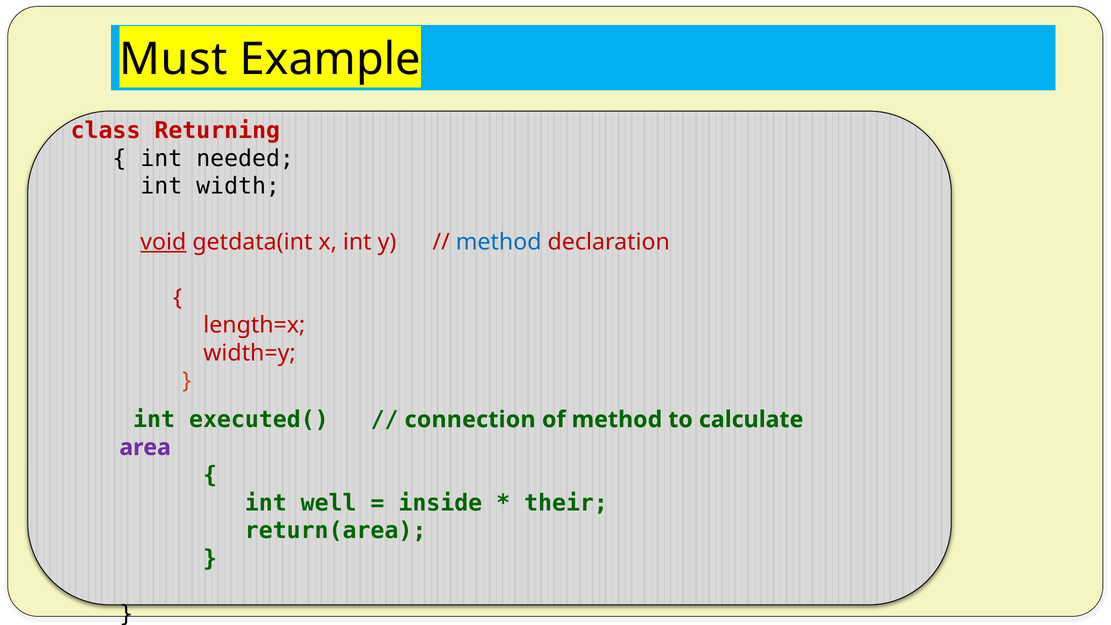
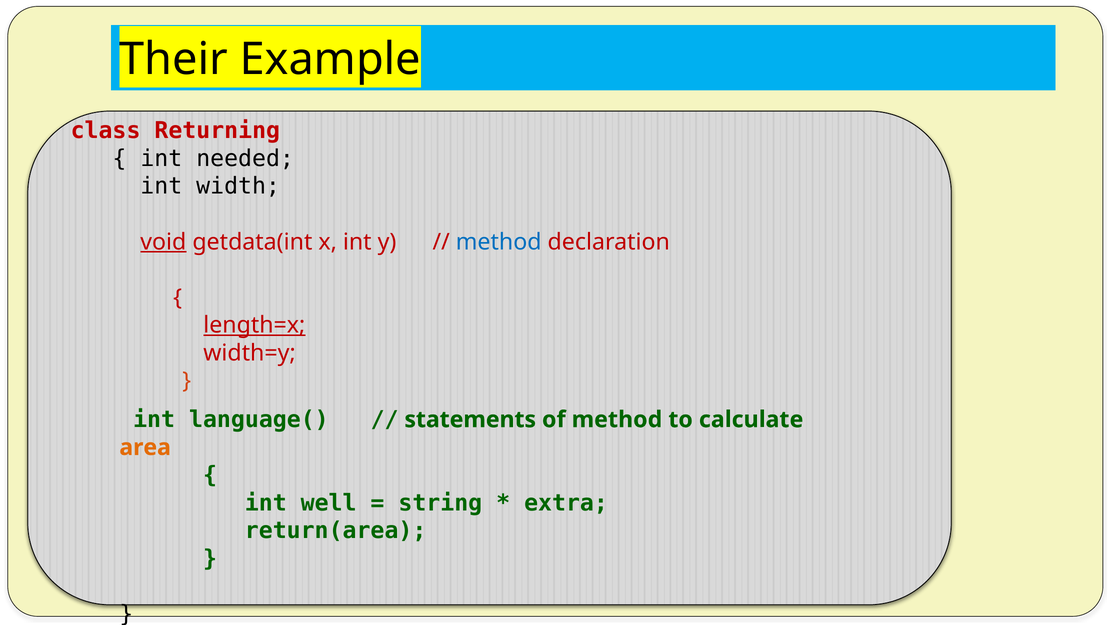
Must: Must -> Their
length=x underline: none -> present
executed(: executed( -> language(
connection: connection -> statements
area colour: purple -> orange
inside: inside -> string
their: their -> extra
